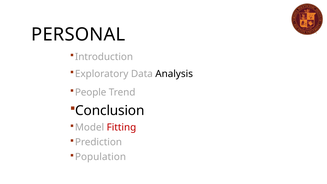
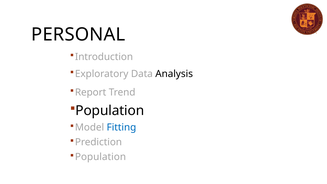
People: People -> Report
Conclusion at (110, 111): Conclusion -> Population
Fitting colour: red -> blue
